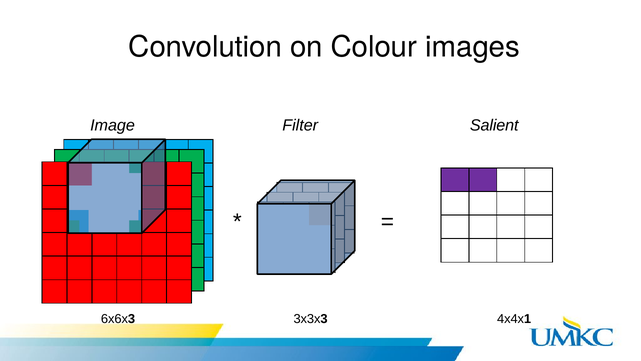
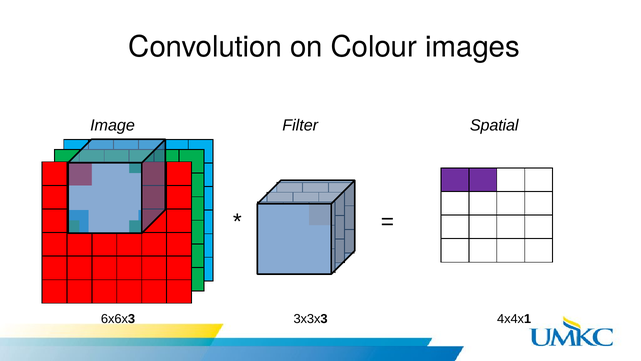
Salient: Salient -> Spatial
